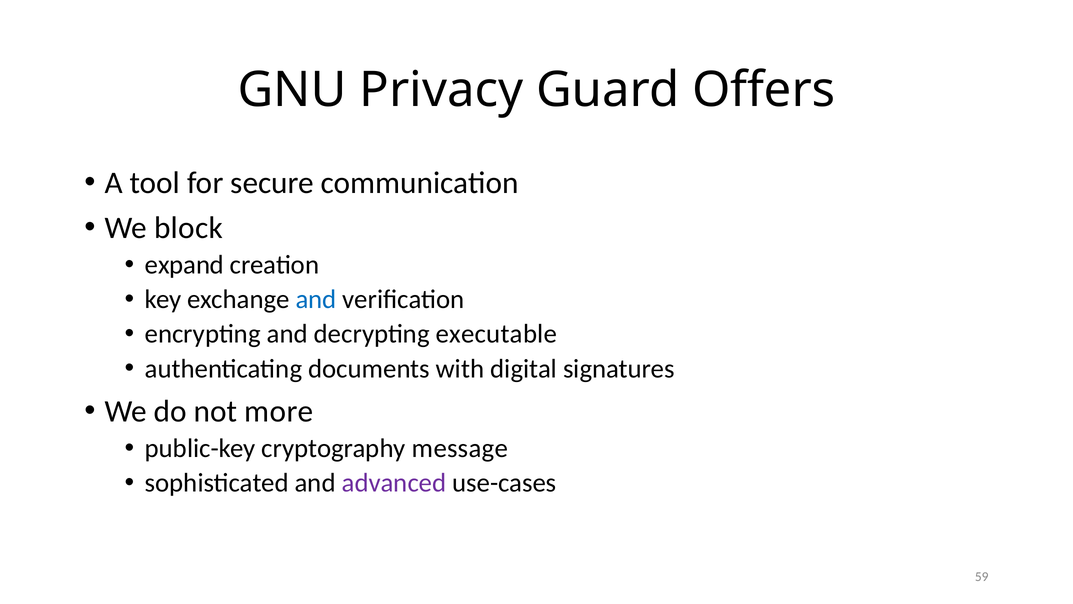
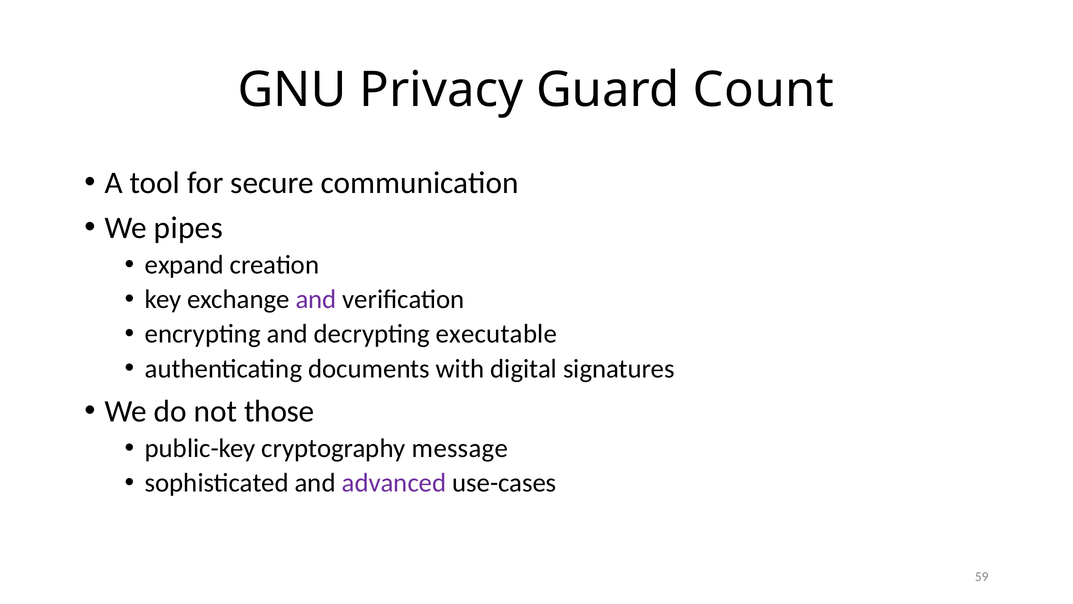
Offers: Offers -> Count
block: block -> pipes
and at (316, 299) colour: blue -> purple
more: more -> those
